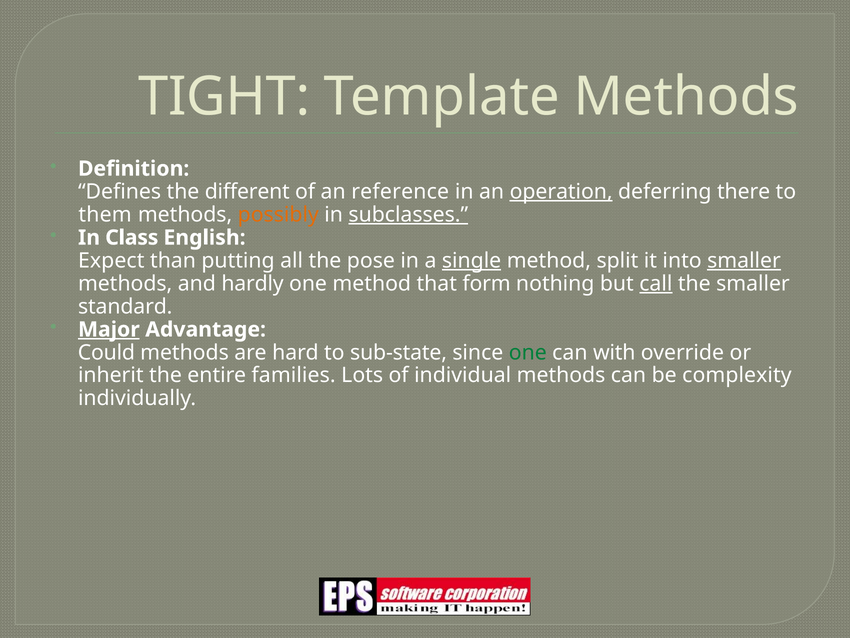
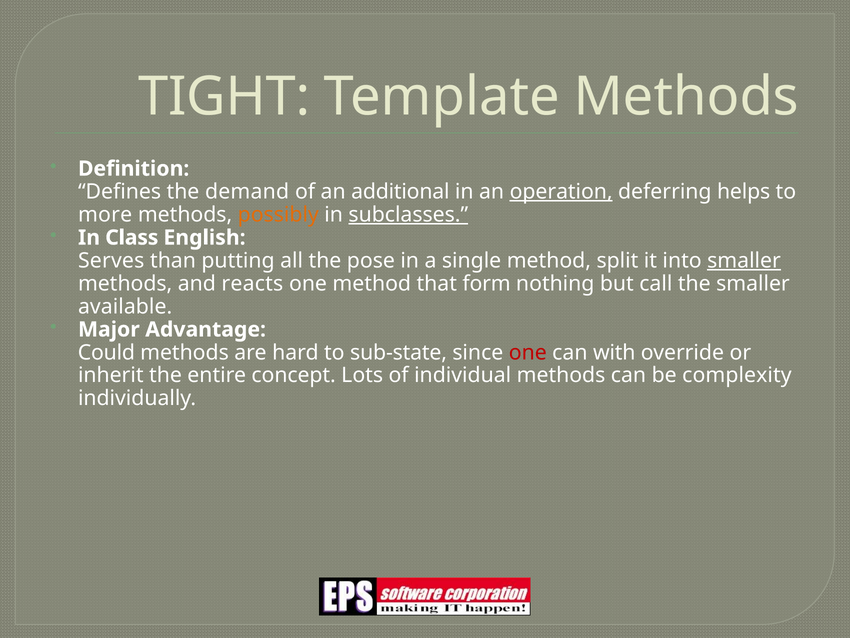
different: different -> demand
reference: reference -> additional
there: there -> helps
them: them -> more
Expect: Expect -> Serves
single underline: present -> none
hardly: hardly -> reacts
call underline: present -> none
standard: standard -> available
Major underline: present -> none
one at (528, 352) colour: green -> red
families: families -> concept
